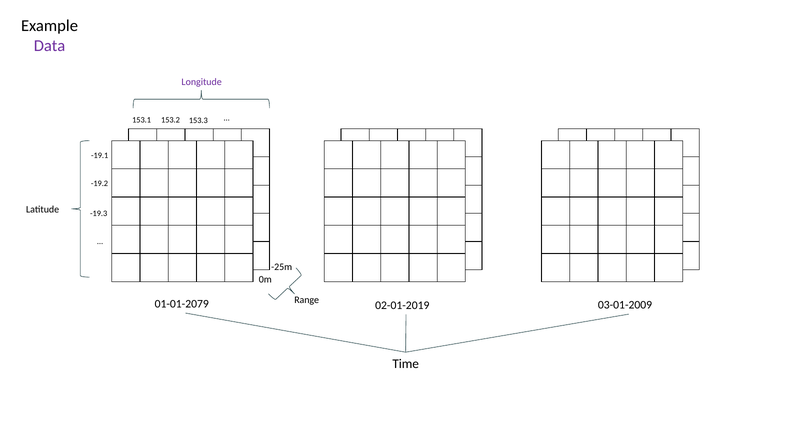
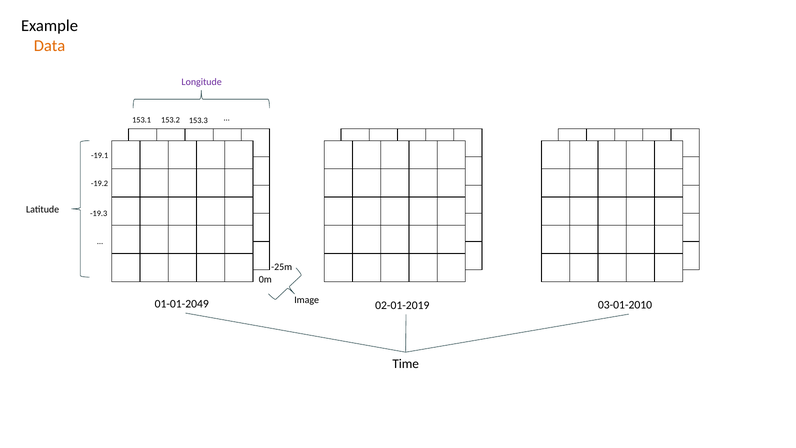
Data colour: purple -> orange
Range: Range -> Image
01-01-2079: 01-01-2079 -> 01-01-2049
03-01-2009: 03-01-2009 -> 03-01-2010
